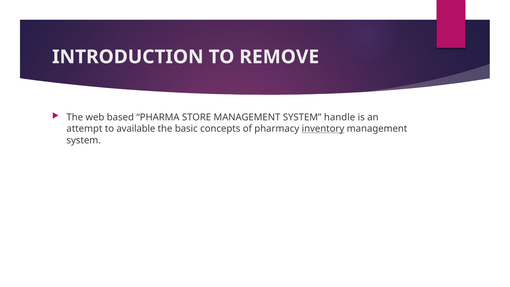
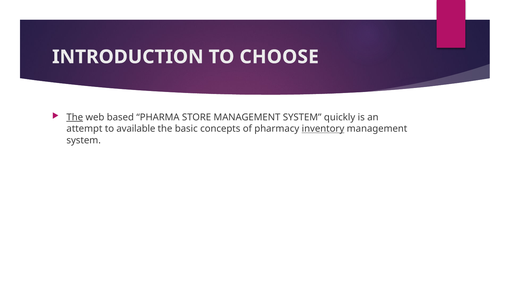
REMOVE: REMOVE -> CHOOSE
The at (75, 117) underline: none -> present
handle: handle -> quickly
